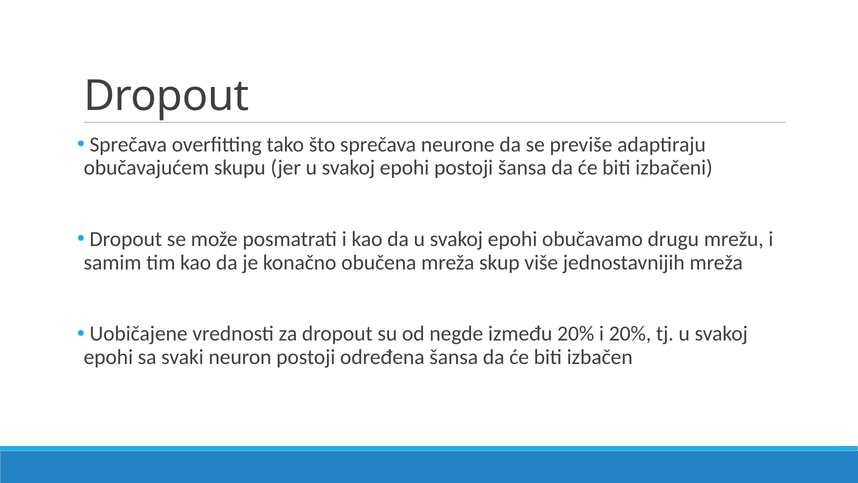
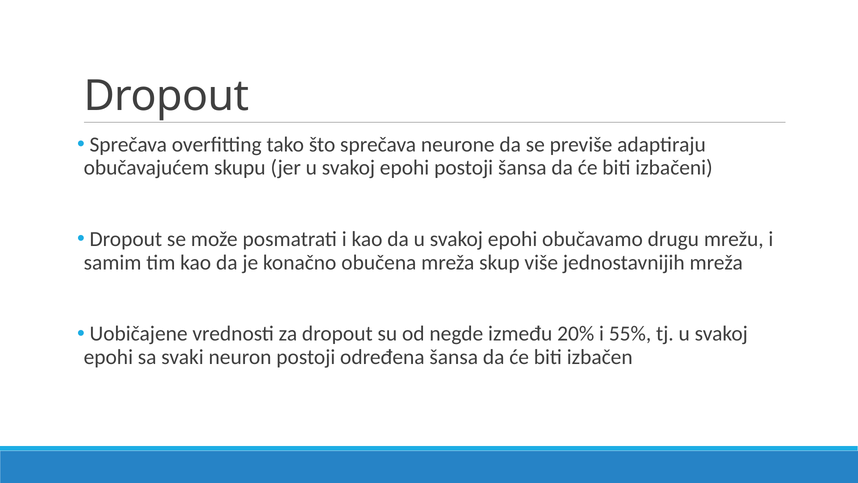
i 20%: 20% -> 55%
